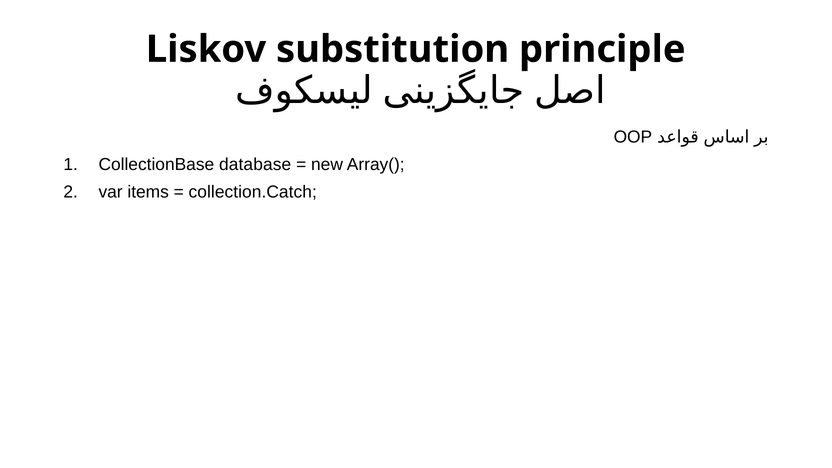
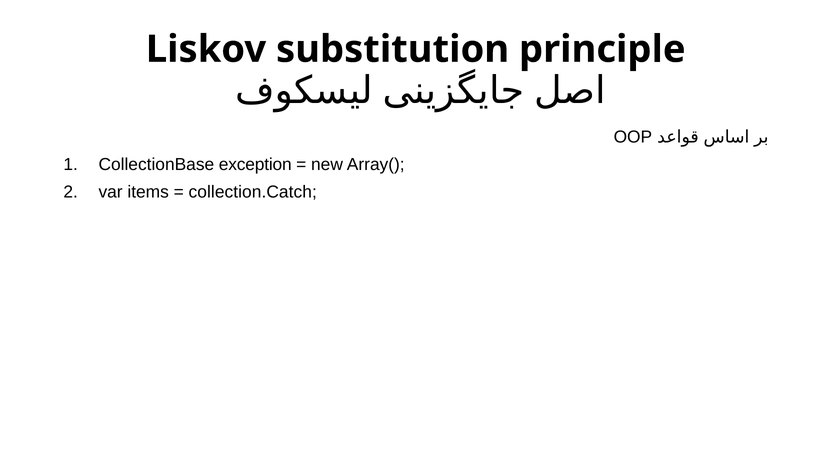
database: database -> exception
